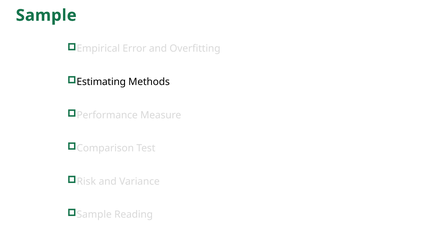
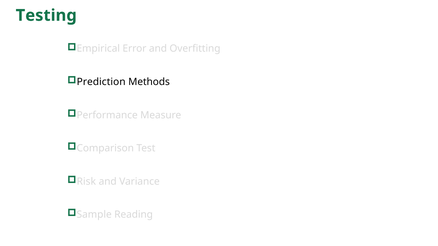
Sample at (46, 15): Sample -> Testing
Estimating: Estimating -> Prediction
